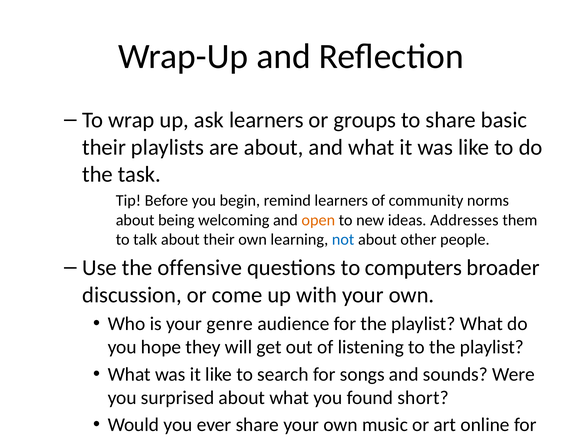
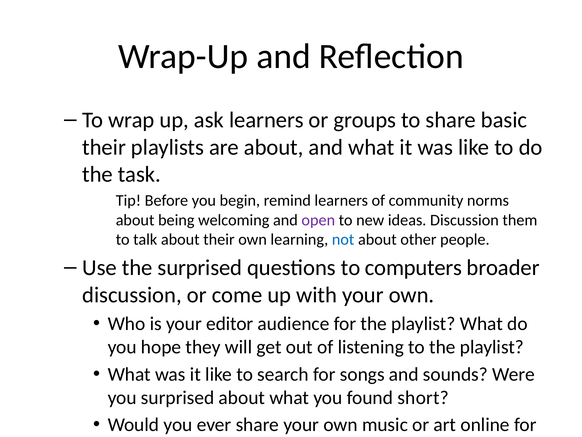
open colour: orange -> purple
ideas Addresses: Addresses -> Discussion
the offensive: offensive -> surprised
genre: genre -> editor
